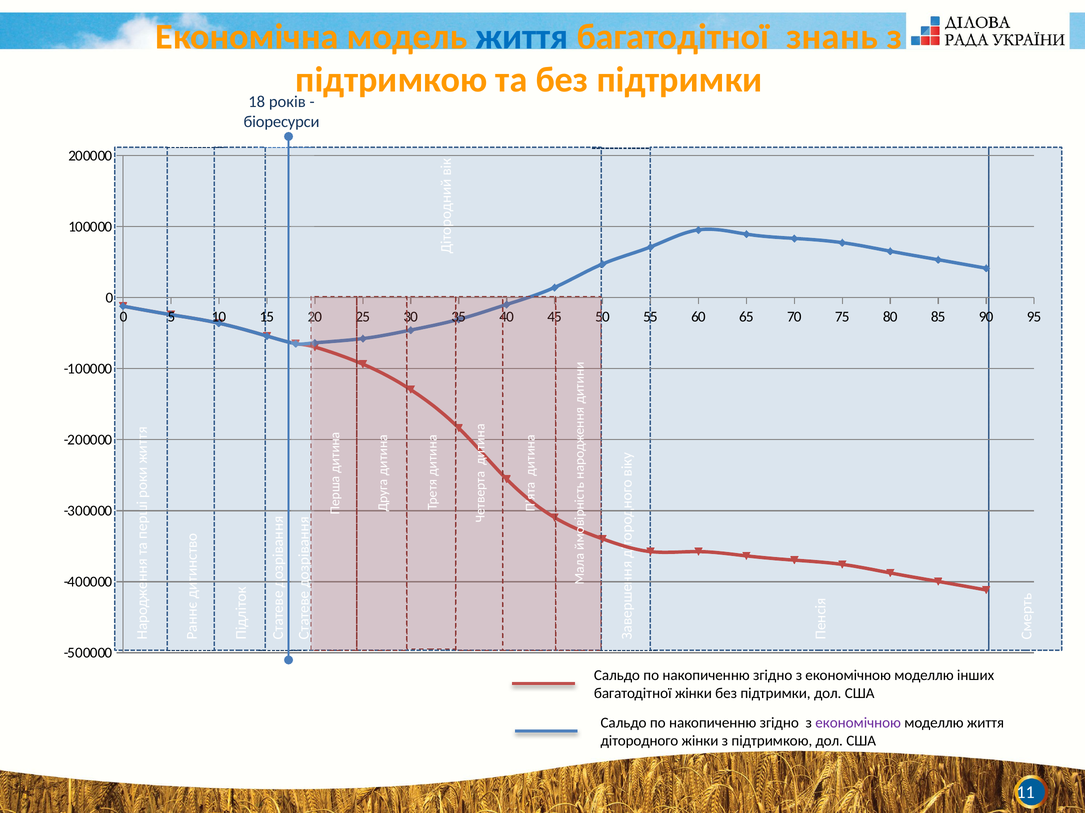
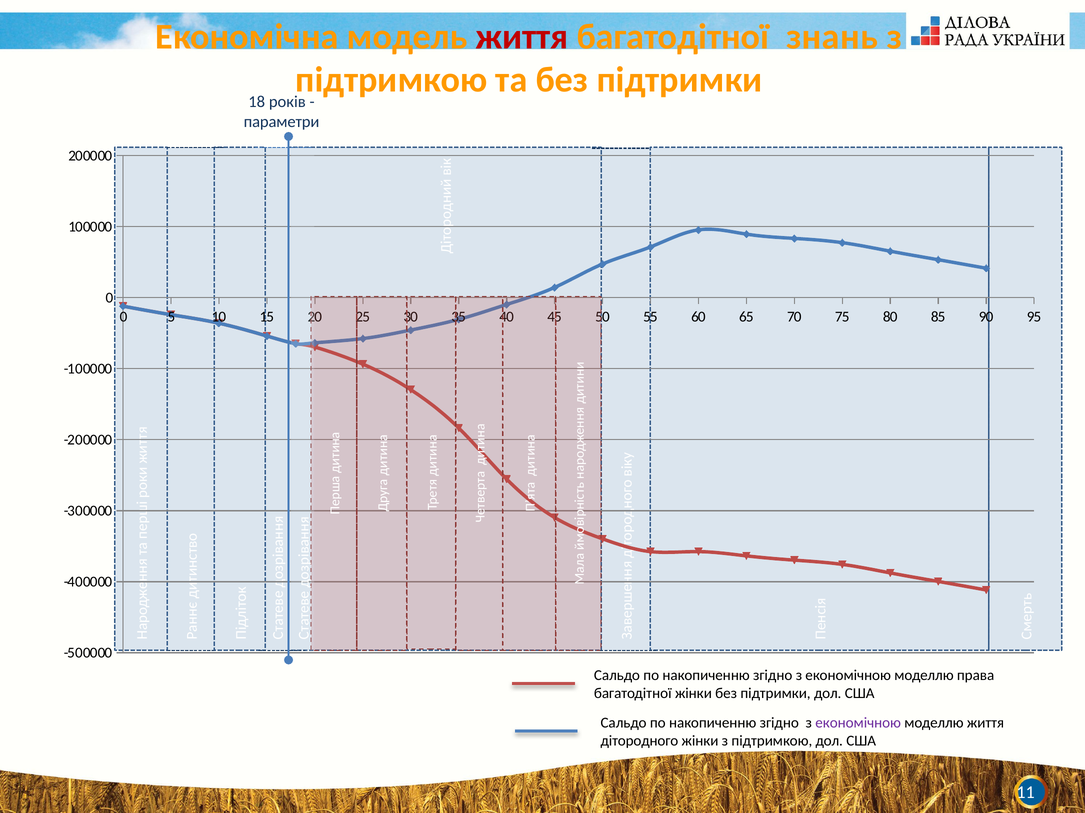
життя at (522, 37) colour: blue -> red
біоресурси: біоресурси -> параметри
інших: інших -> права
